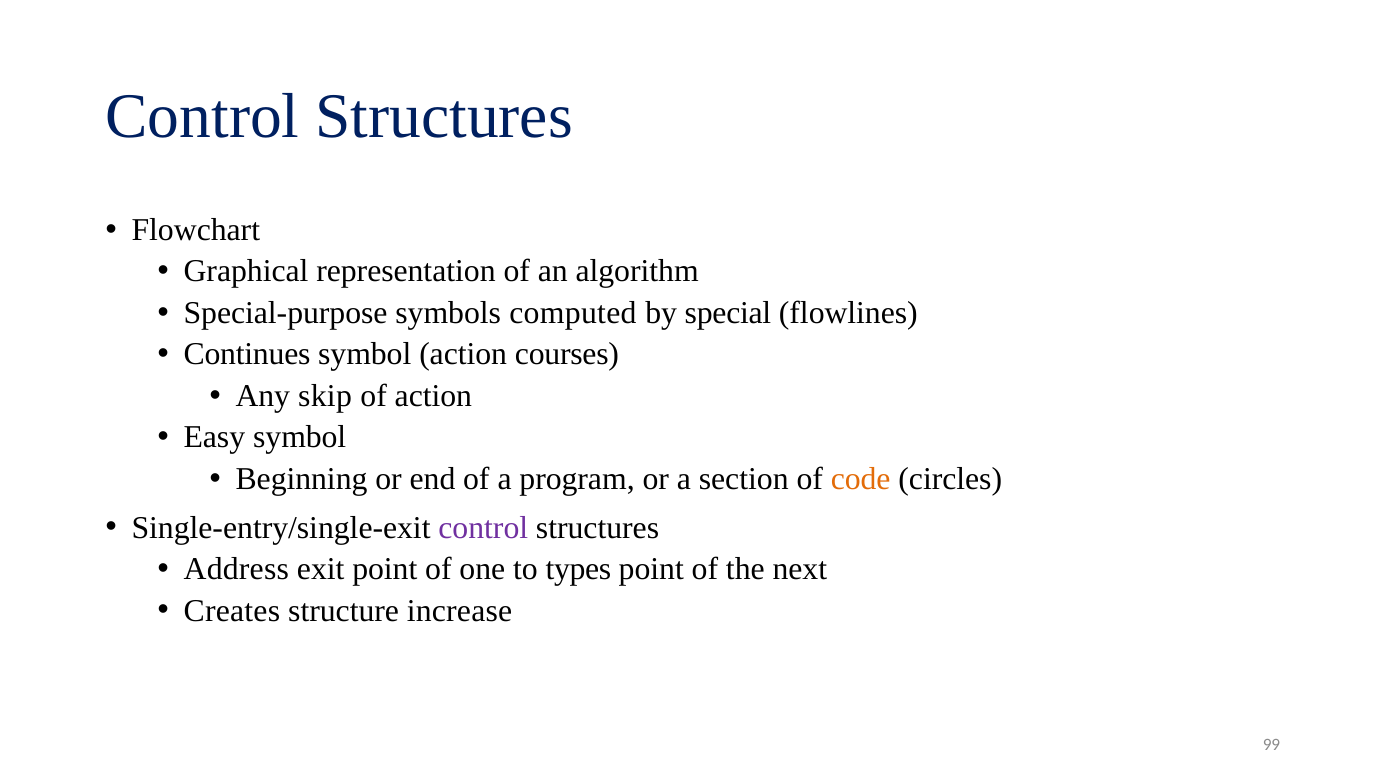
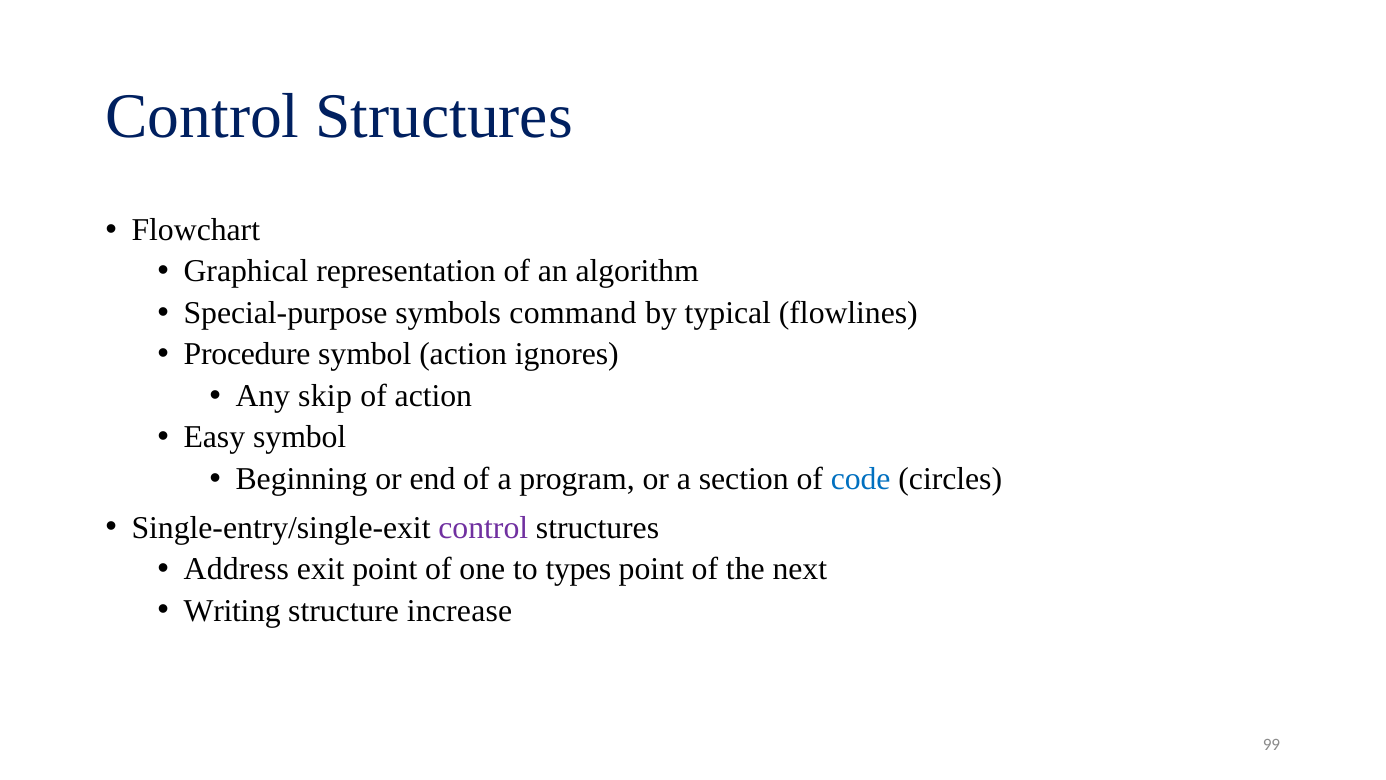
computed: computed -> command
special: special -> typical
Continues: Continues -> Procedure
courses: courses -> ignores
code colour: orange -> blue
Creates: Creates -> Writing
